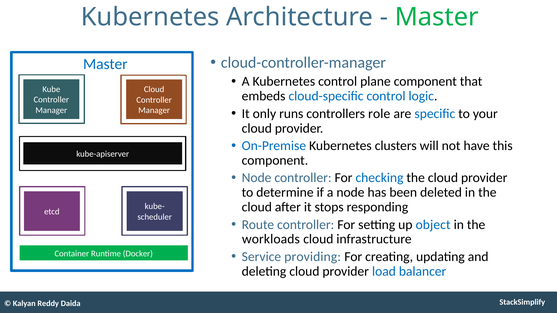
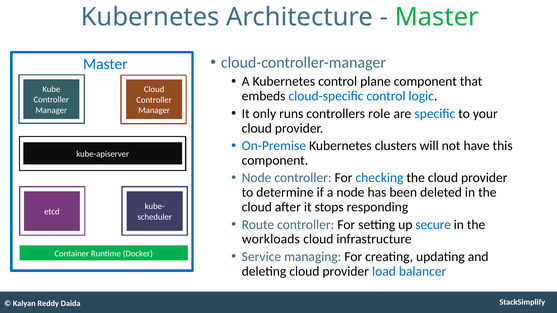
object: object -> secure
providing: providing -> managing
